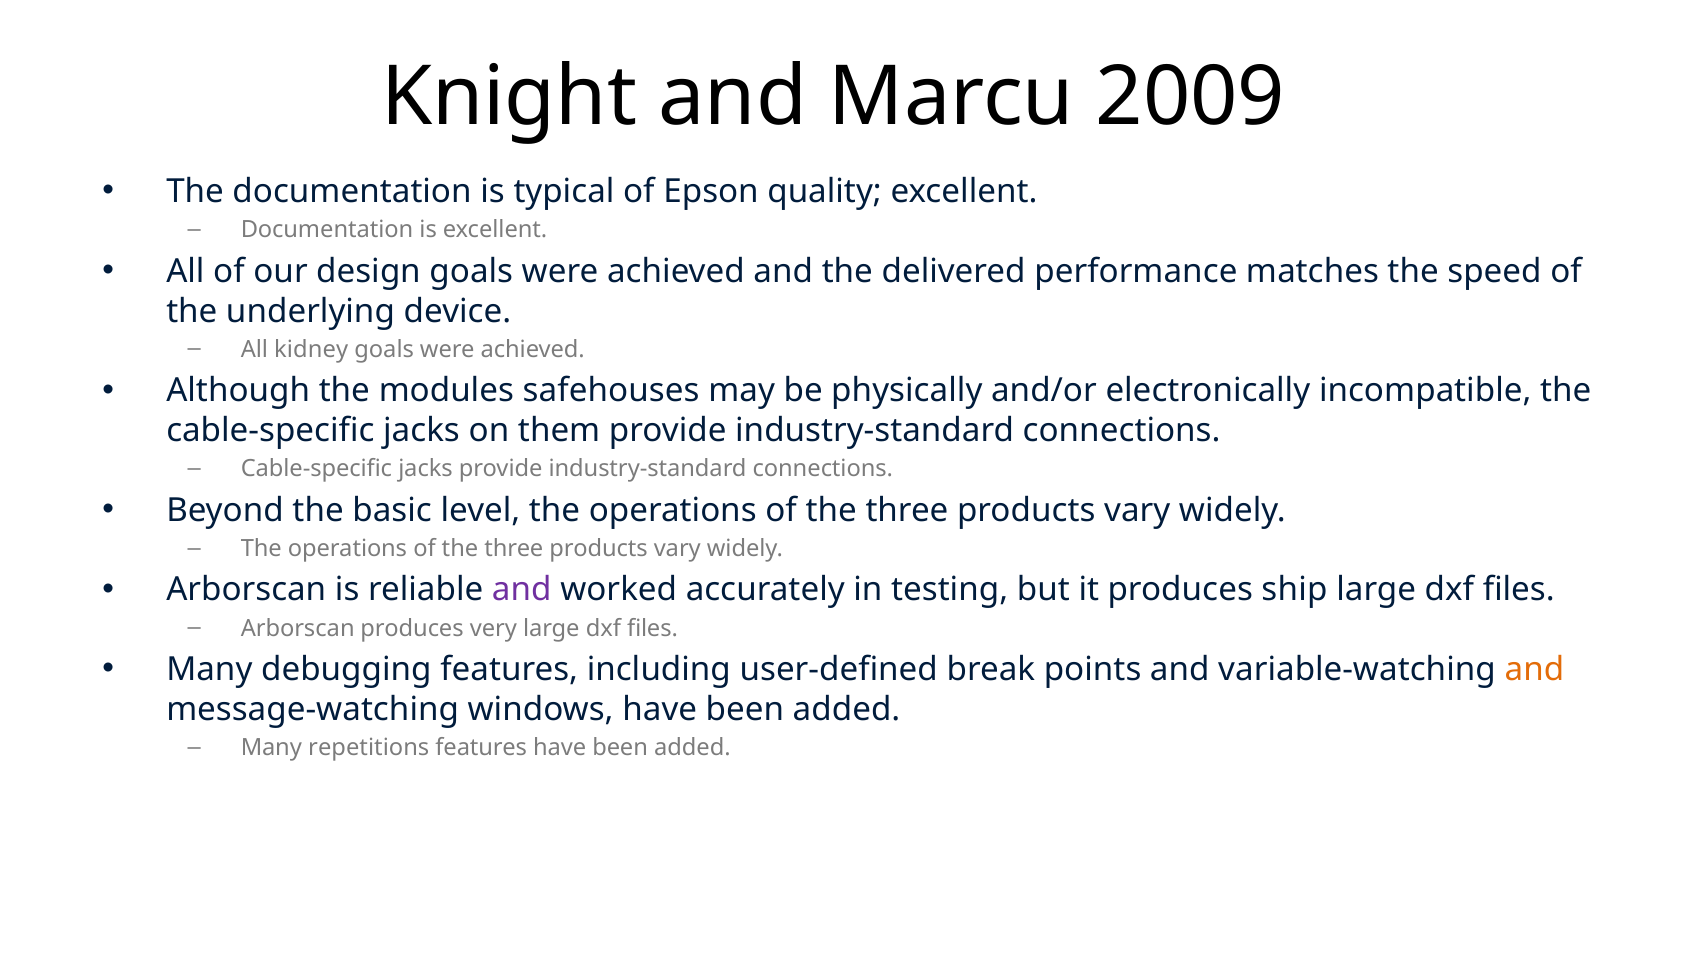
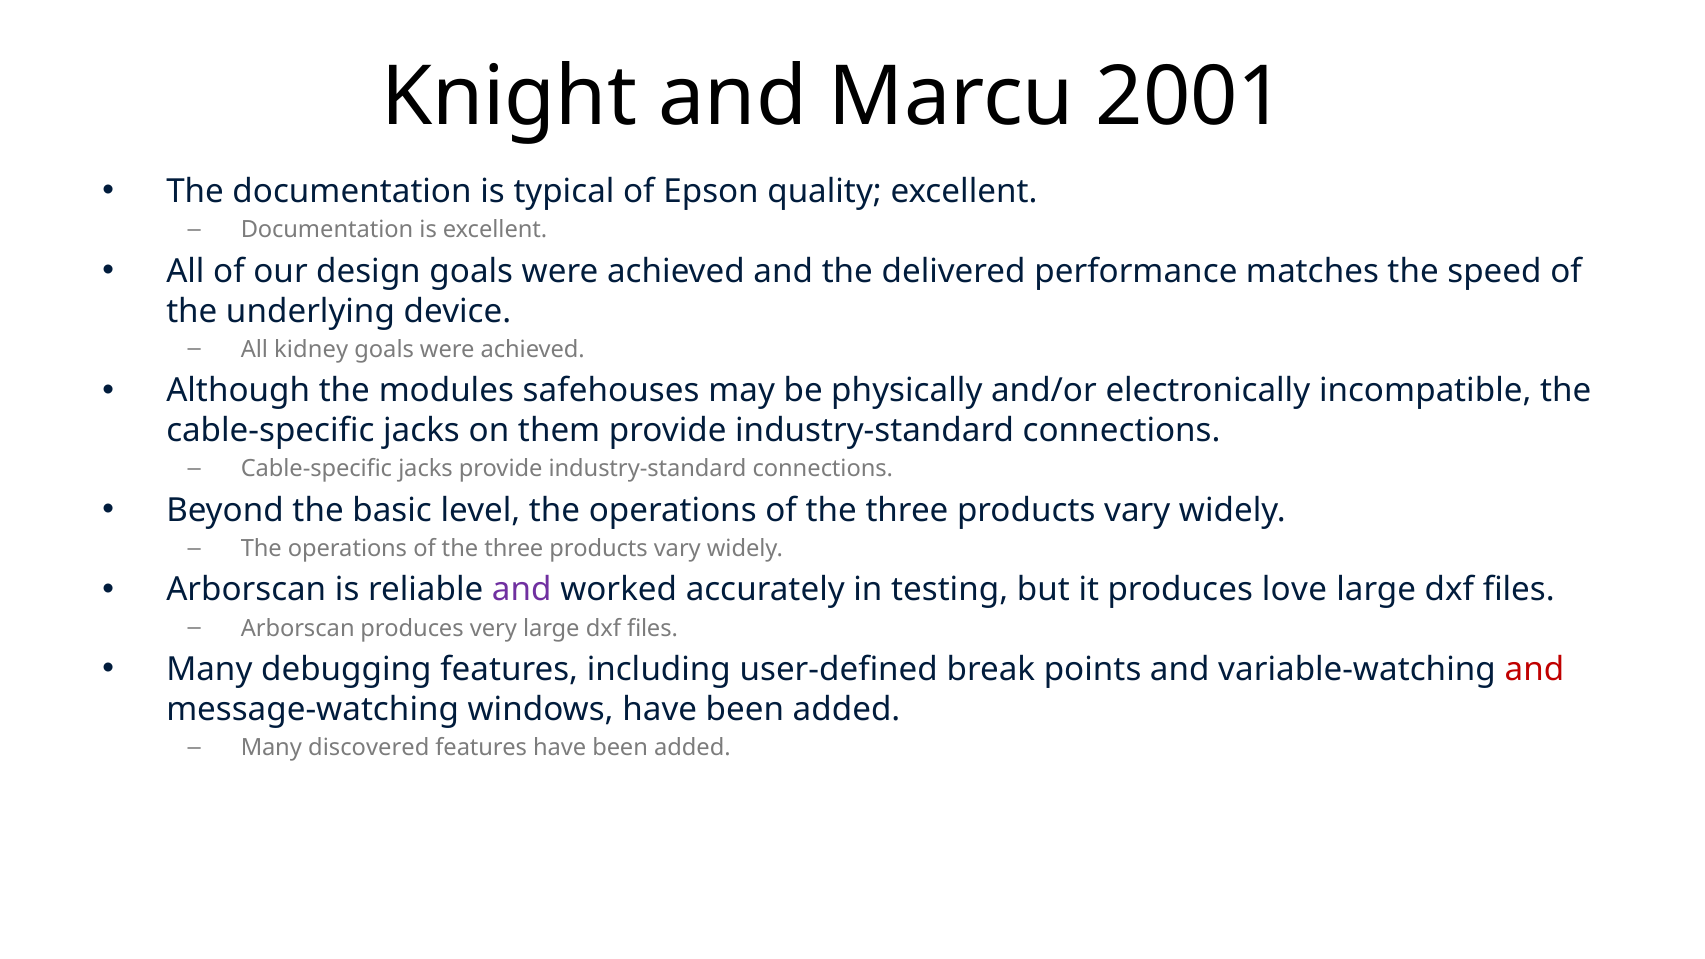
2009: 2009 -> 2001
ship: ship -> love
and at (1534, 670) colour: orange -> red
repetitions: repetitions -> discovered
